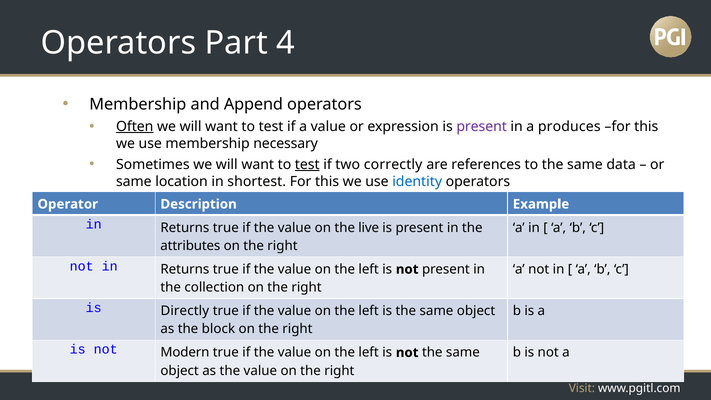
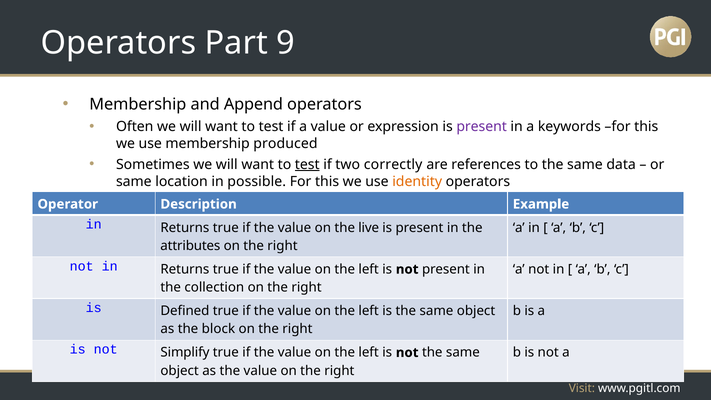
4: 4 -> 9
Often underline: present -> none
produces: produces -> keywords
necessary: necessary -> produced
shortest: shortest -> possible
identity colour: blue -> orange
Directly: Directly -> Defined
Modern: Modern -> Simplify
